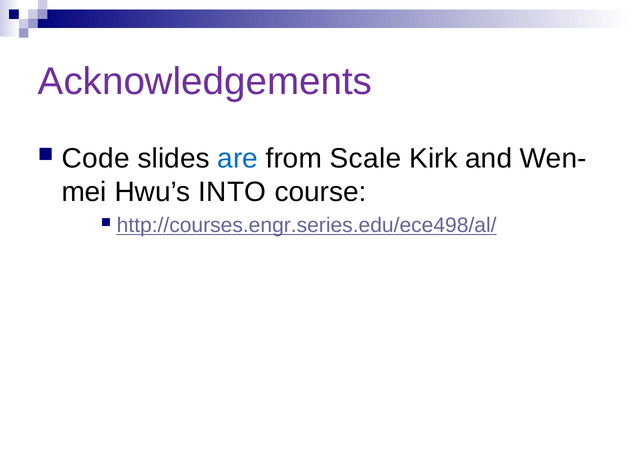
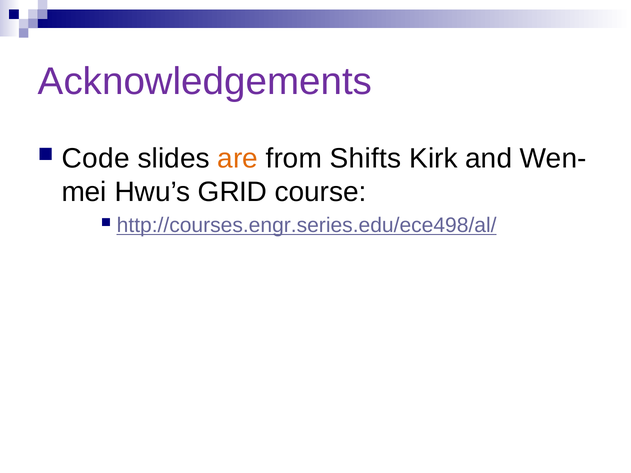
are colour: blue -> orange
Scale: Scale -> Shifts
INTO: INTO -> GRID
